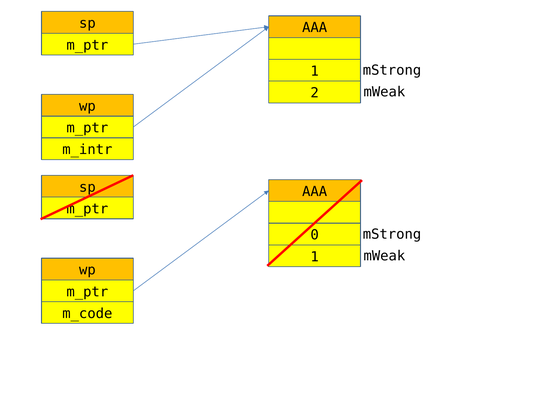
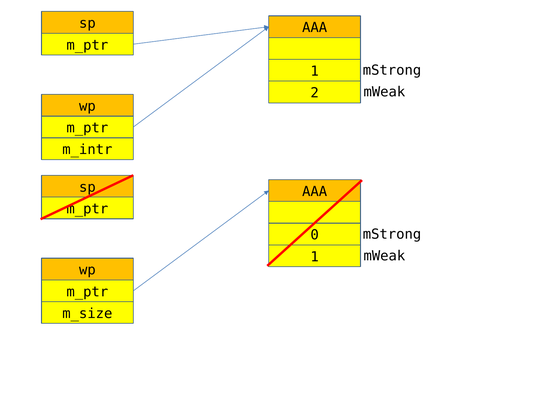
m_code: m_code -> m_size
